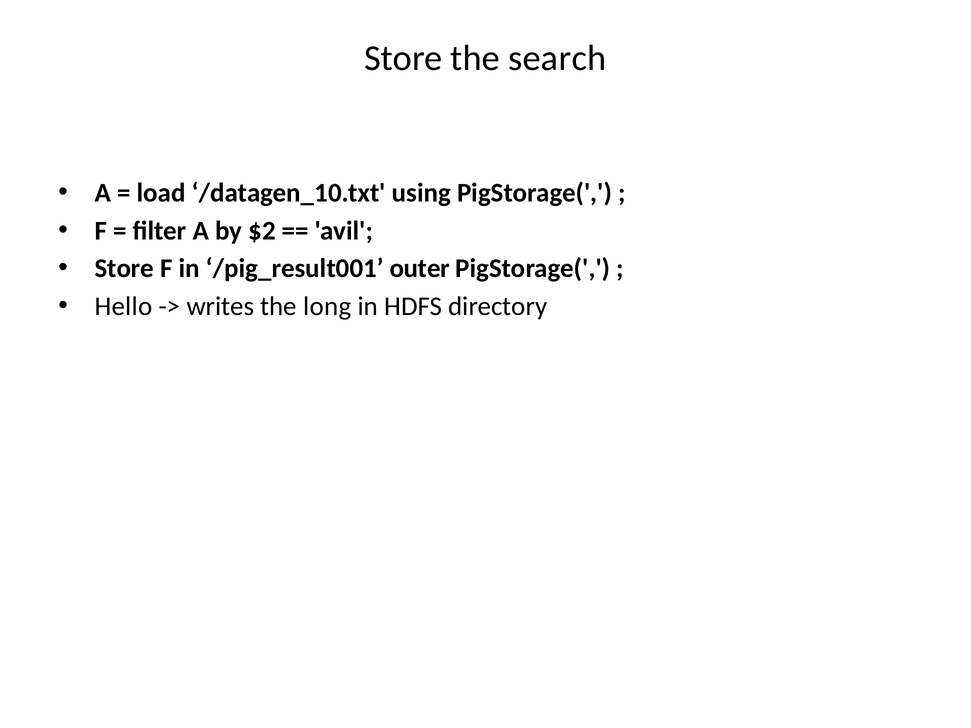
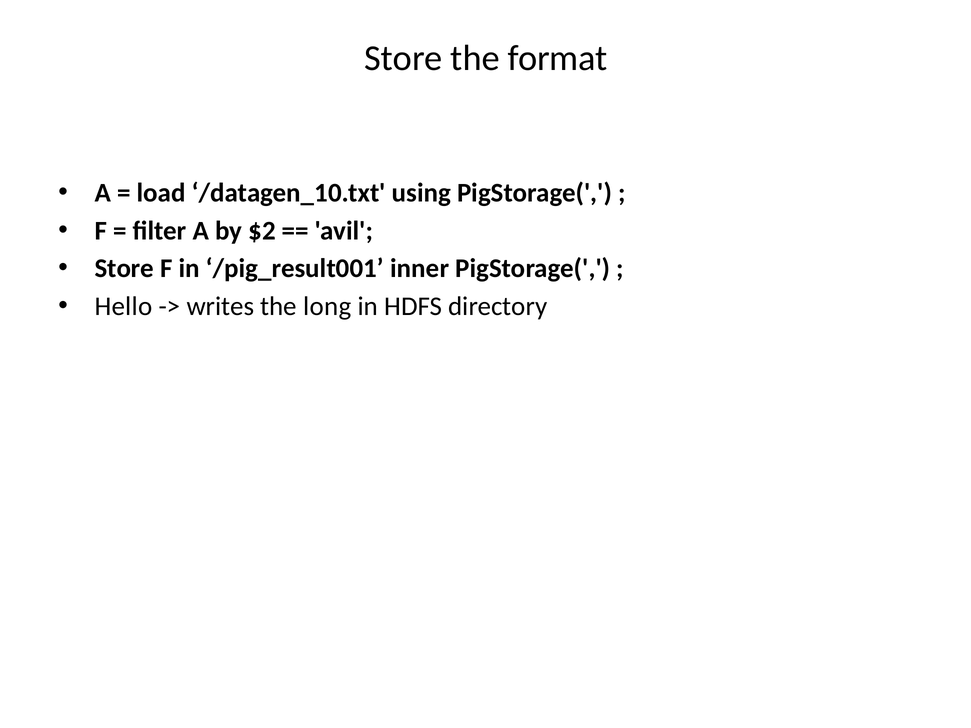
search: search -> format
outer: outer -> inner
